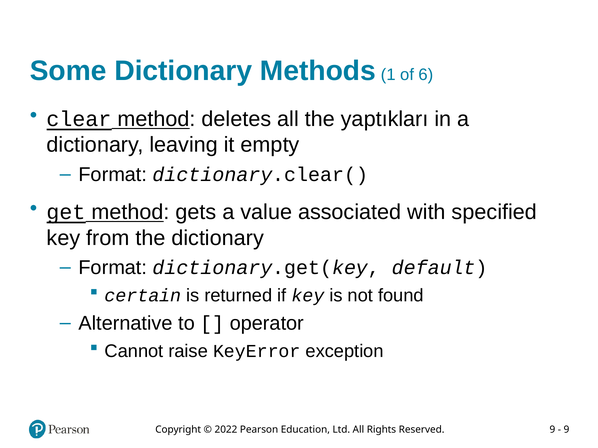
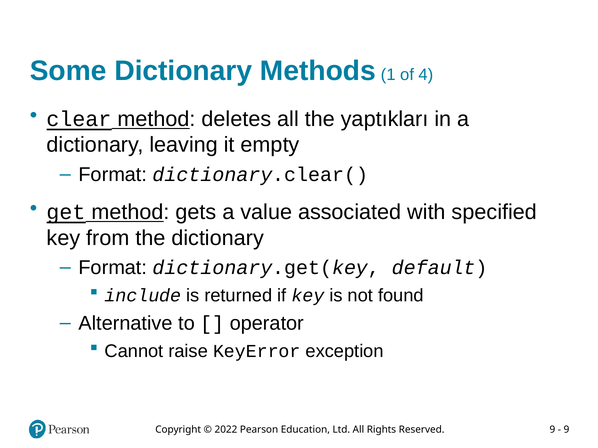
6: 6 -> 4
certain: certain -> include
